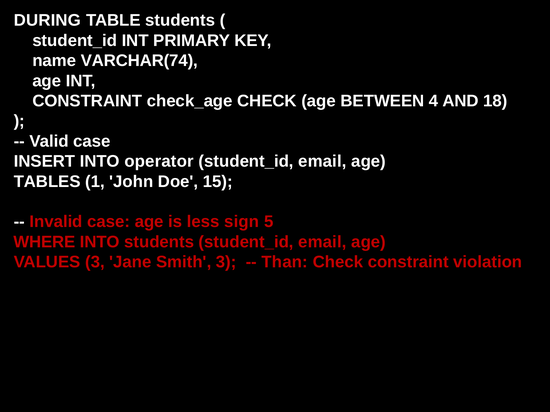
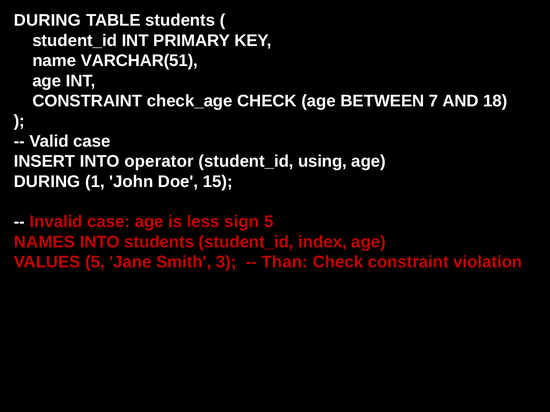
VARCHAR(74: VARCHAR(74 -> VARCHAR(51
4: 4 -> 7
email at (322, 162): email -> using
TABLES at (47, 182): TABLES -> DURING
WHERE: WHERE -> NAMES
students student_id email: email -> index
VALUES 3: 3 -> 5
